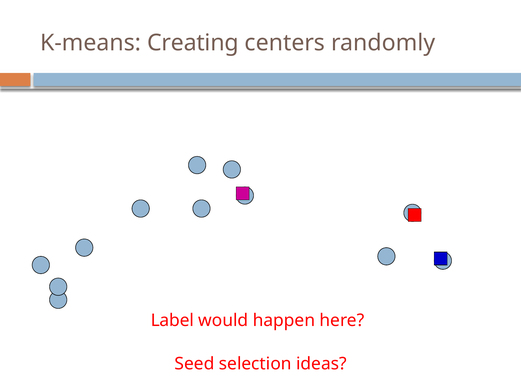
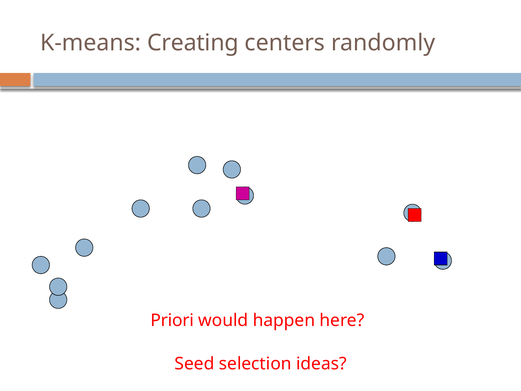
Label: Label -> Priori
